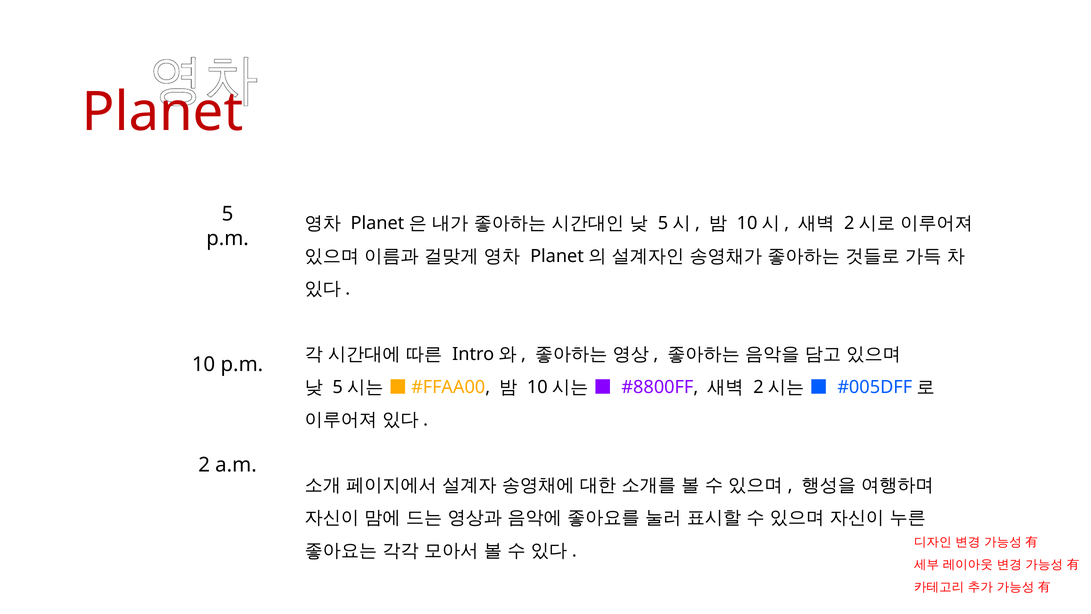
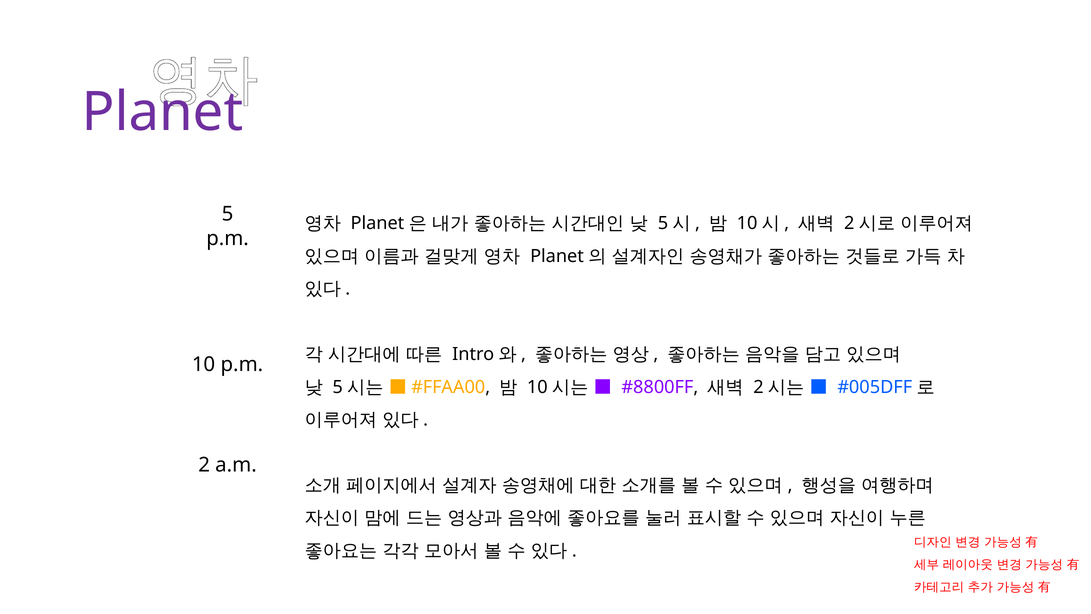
Planet colour: red -> purple
